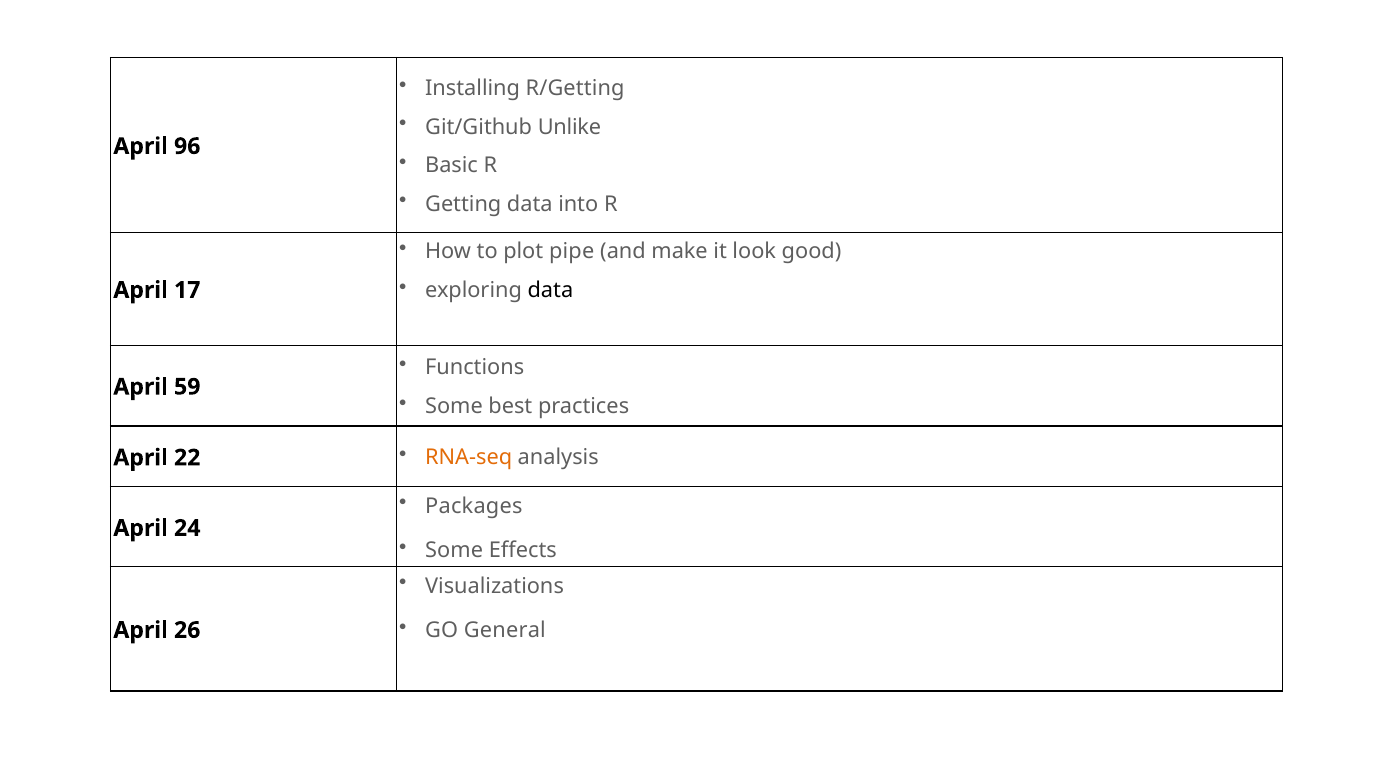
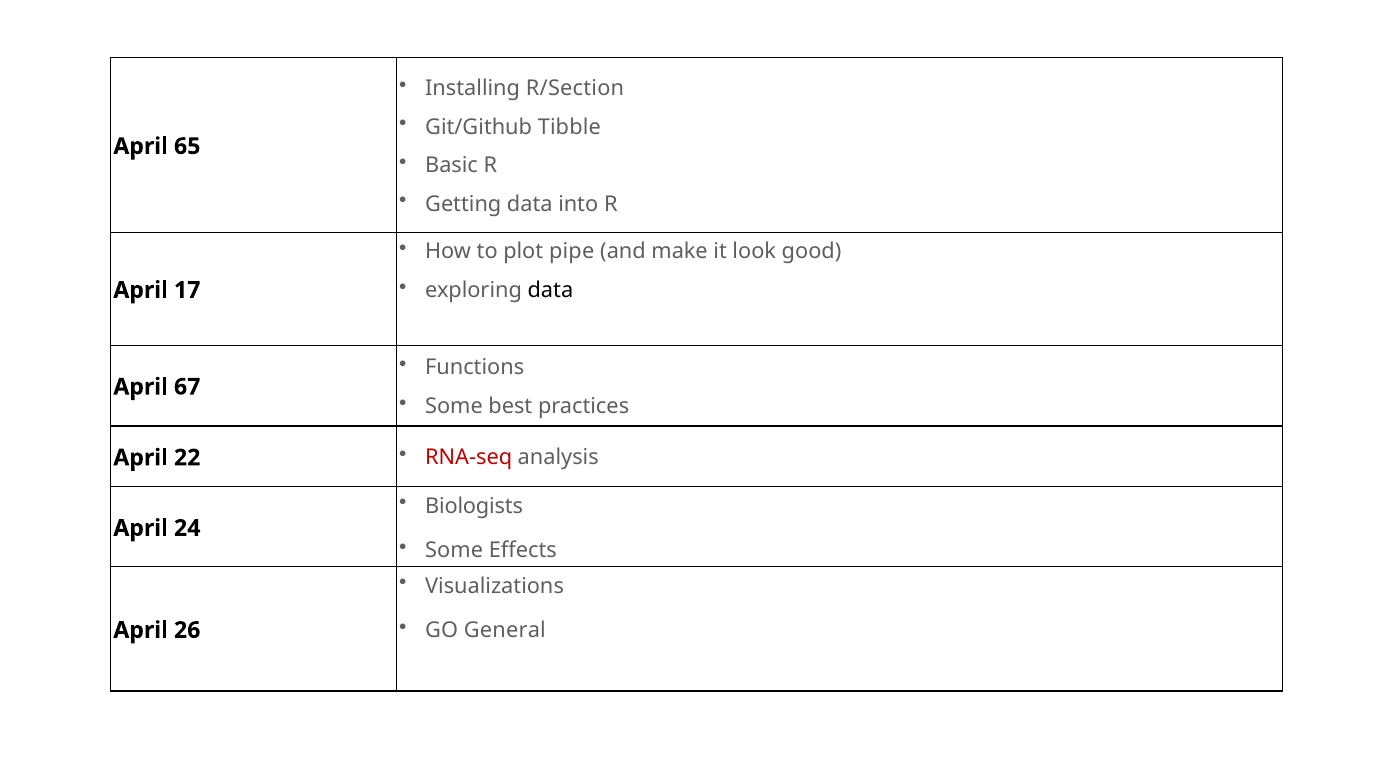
R/Getting: R/Getting -> R/Section
Unlike: Unlike -> Tibble
96: 96 -> 65
59: 59 -> 67
RNA-seq colour: orange -> red
Packages: Packages -> Biologists
